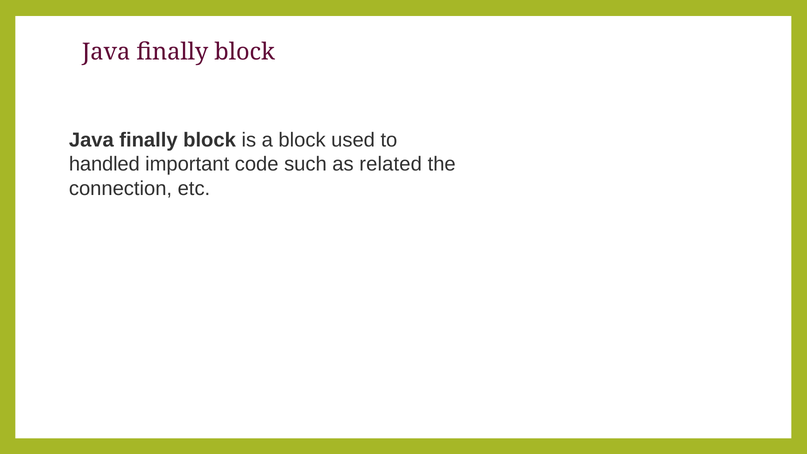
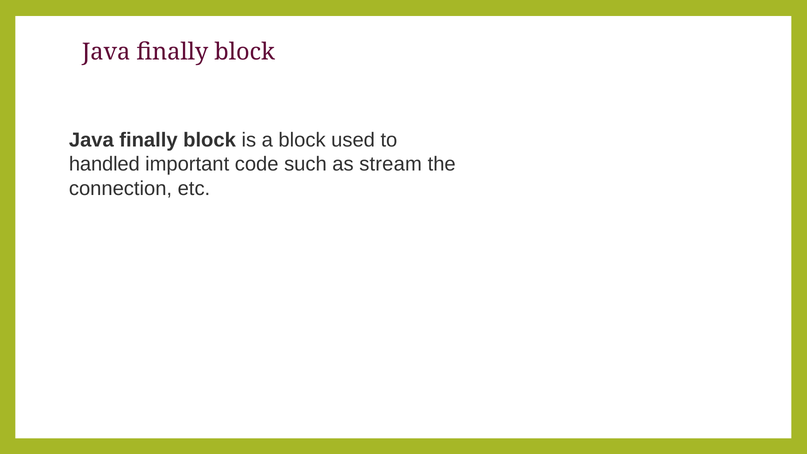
related: related -> stream
